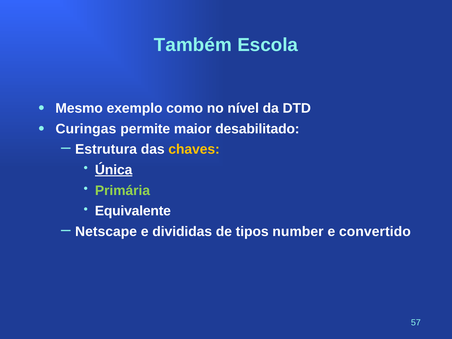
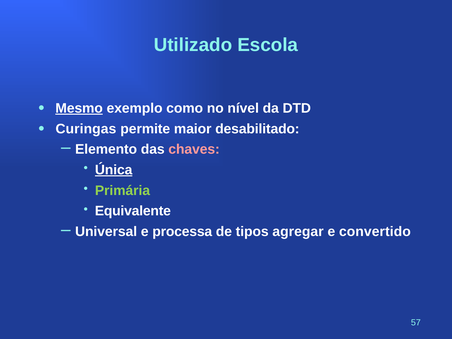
Também: Também -> Utilizado
Mesmo underline: none -> present
Estrutura: Estrutura -> Elemento
chaves colour: yellow -> pink
Netscape: Netscape -> Universal
divididas: divididas -> processa
number: number -> agregar
